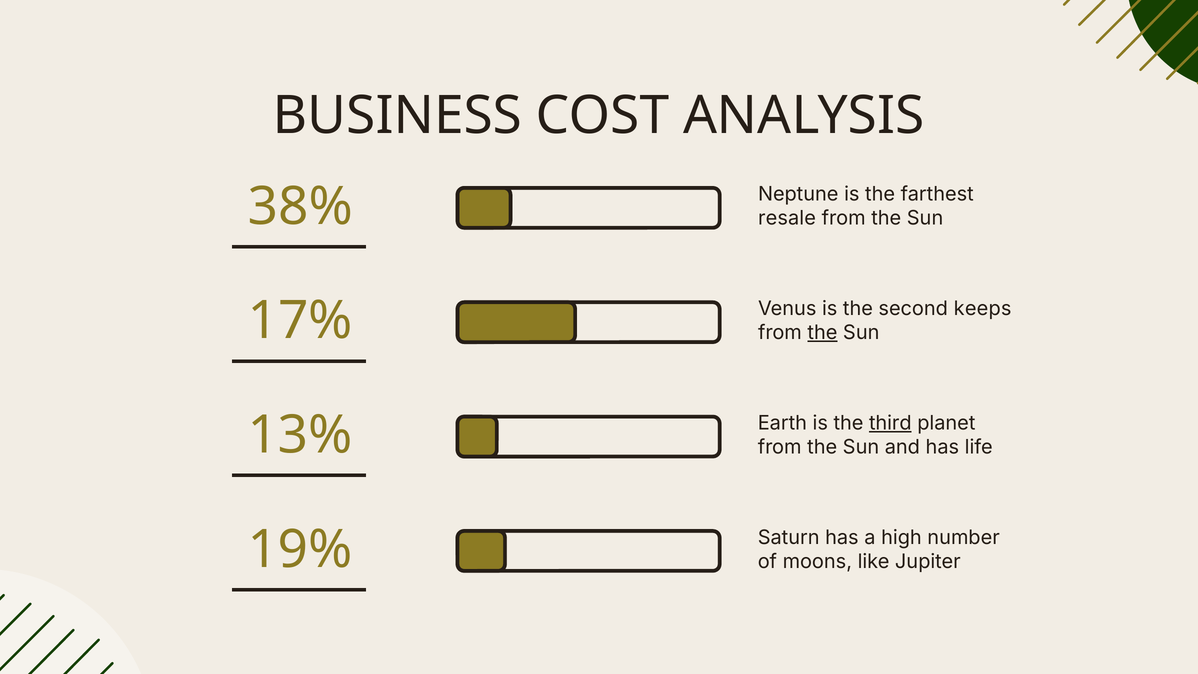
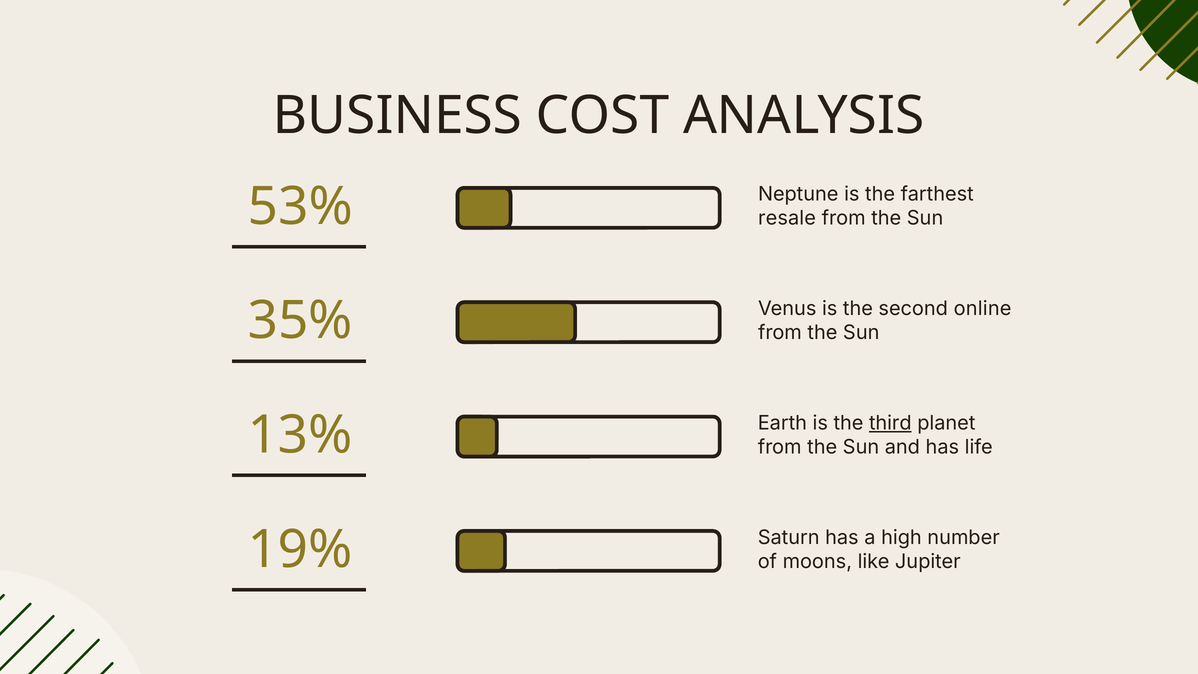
38%: 38% -> 53%
17%: 17% -> 35%
keeps: keeps -> online
the at (822, 333) underline: present -> none
